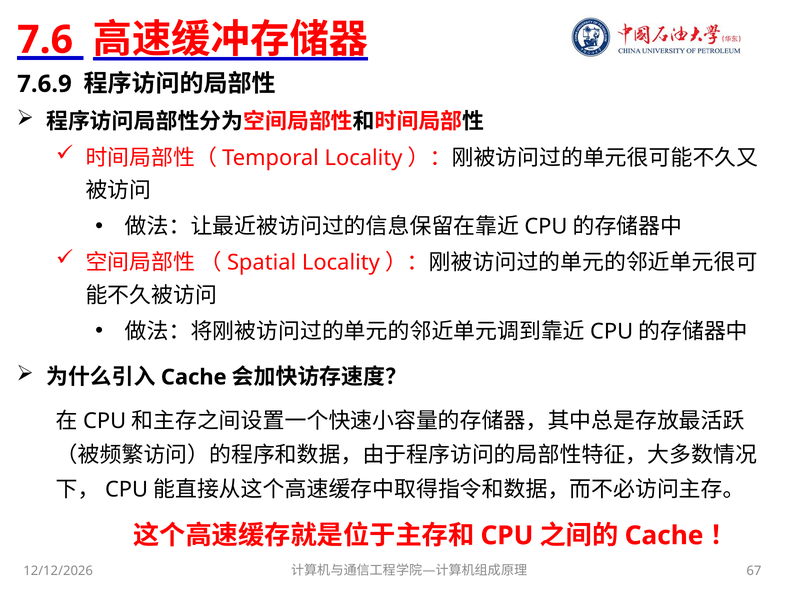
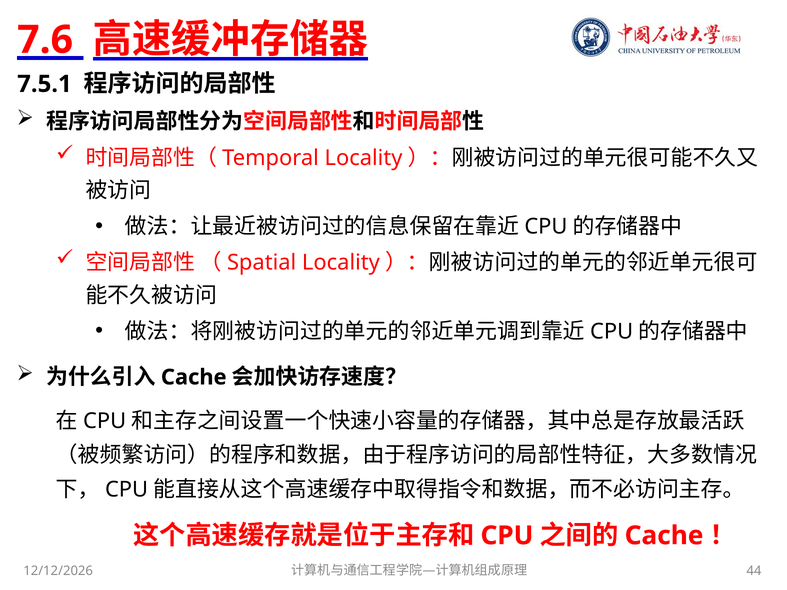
7.6.9: 7.6.9 -> 7.5.1
67: 67 -> 44
